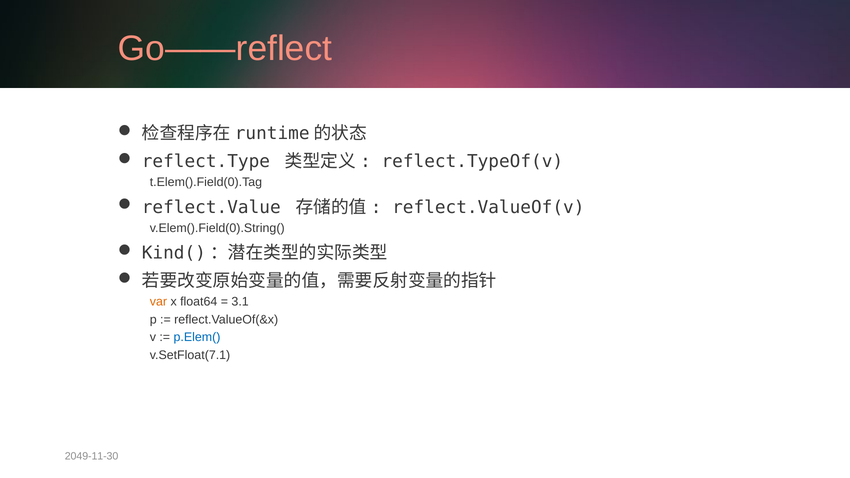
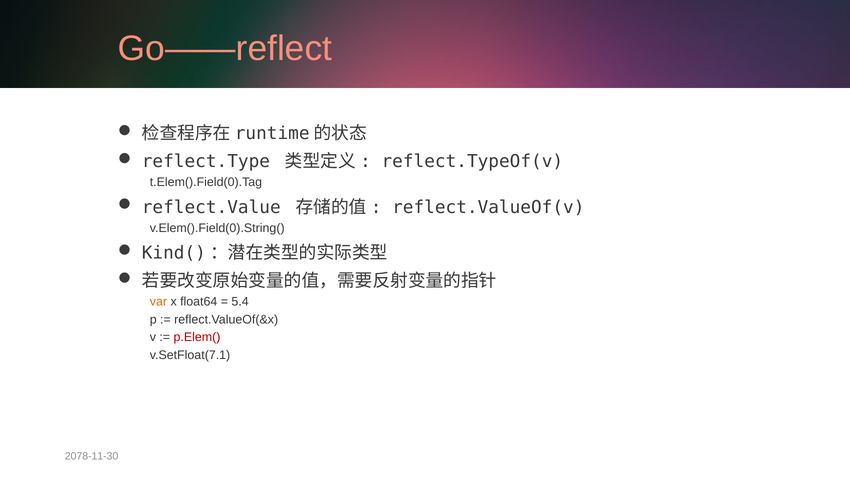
3.1: 3.1 -> 5.4
p.Elem( colour: blue -> red
2049-11-30: 2049-11-30 -> 2078-11-30
